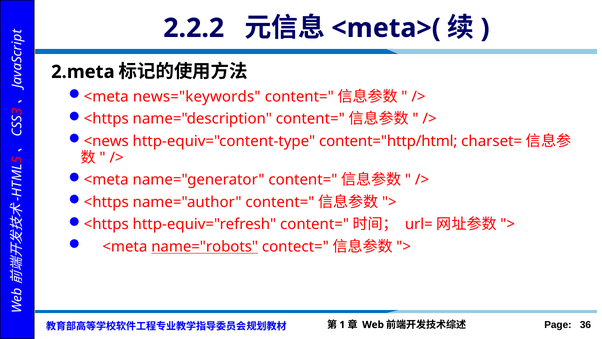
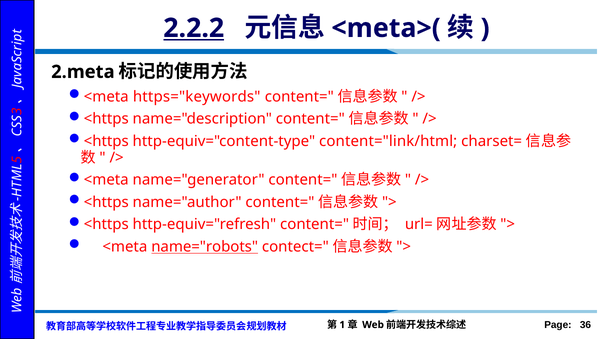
2.2.2 underline: none -> present
news="keywords: news="keywords -> https="keywords
<news at (106, 141): <news -> <https
content="http/html: content="http/html -> content="link/html
